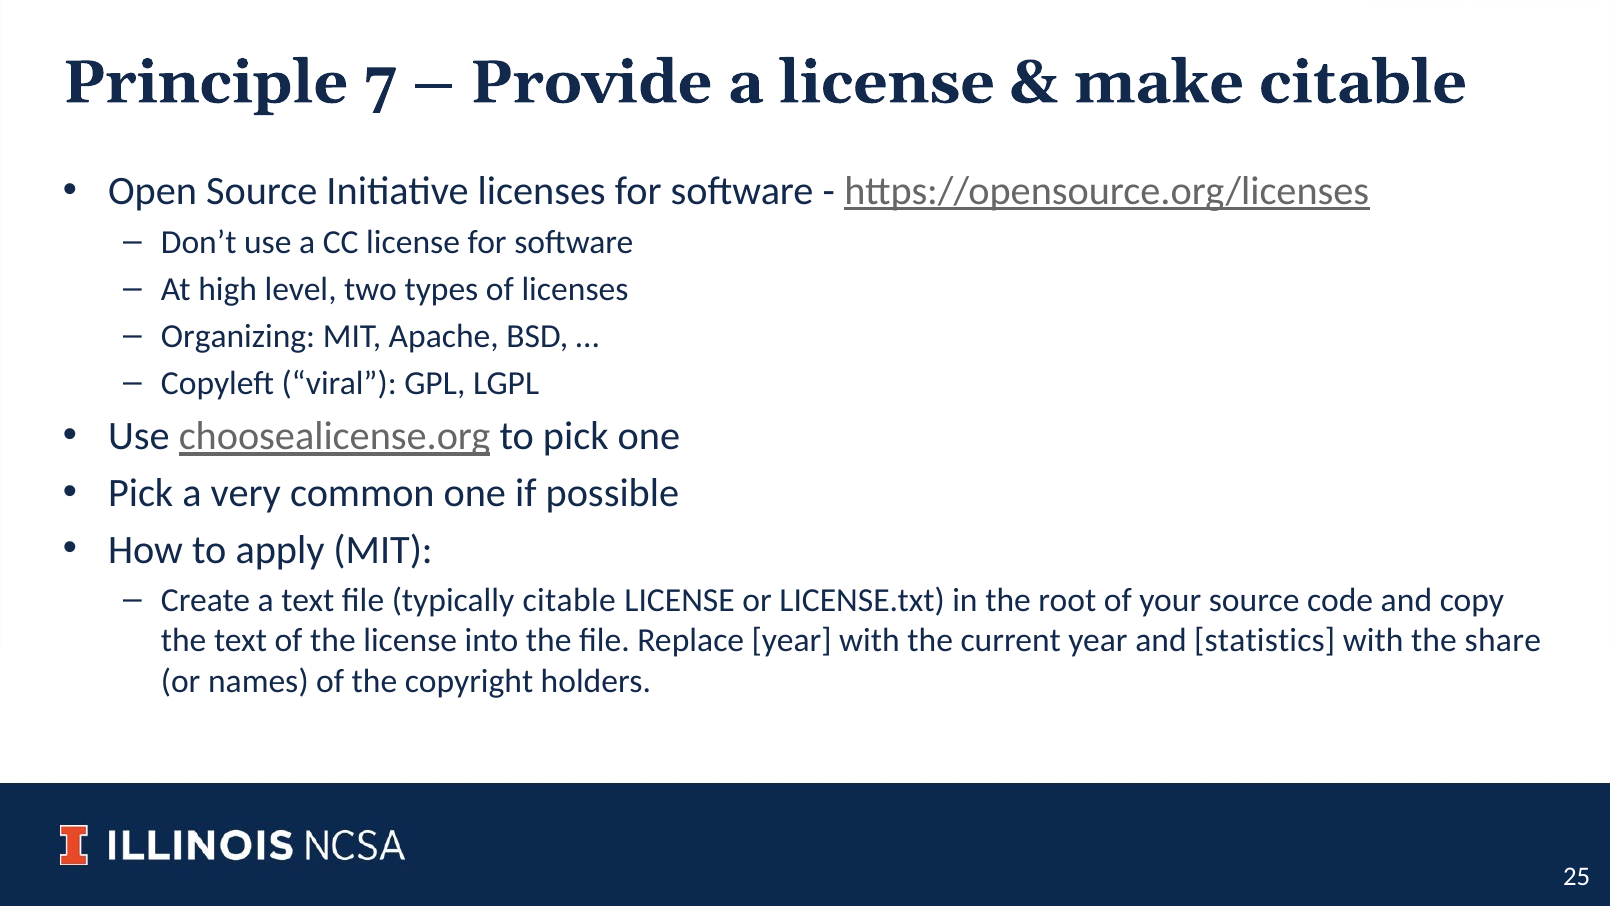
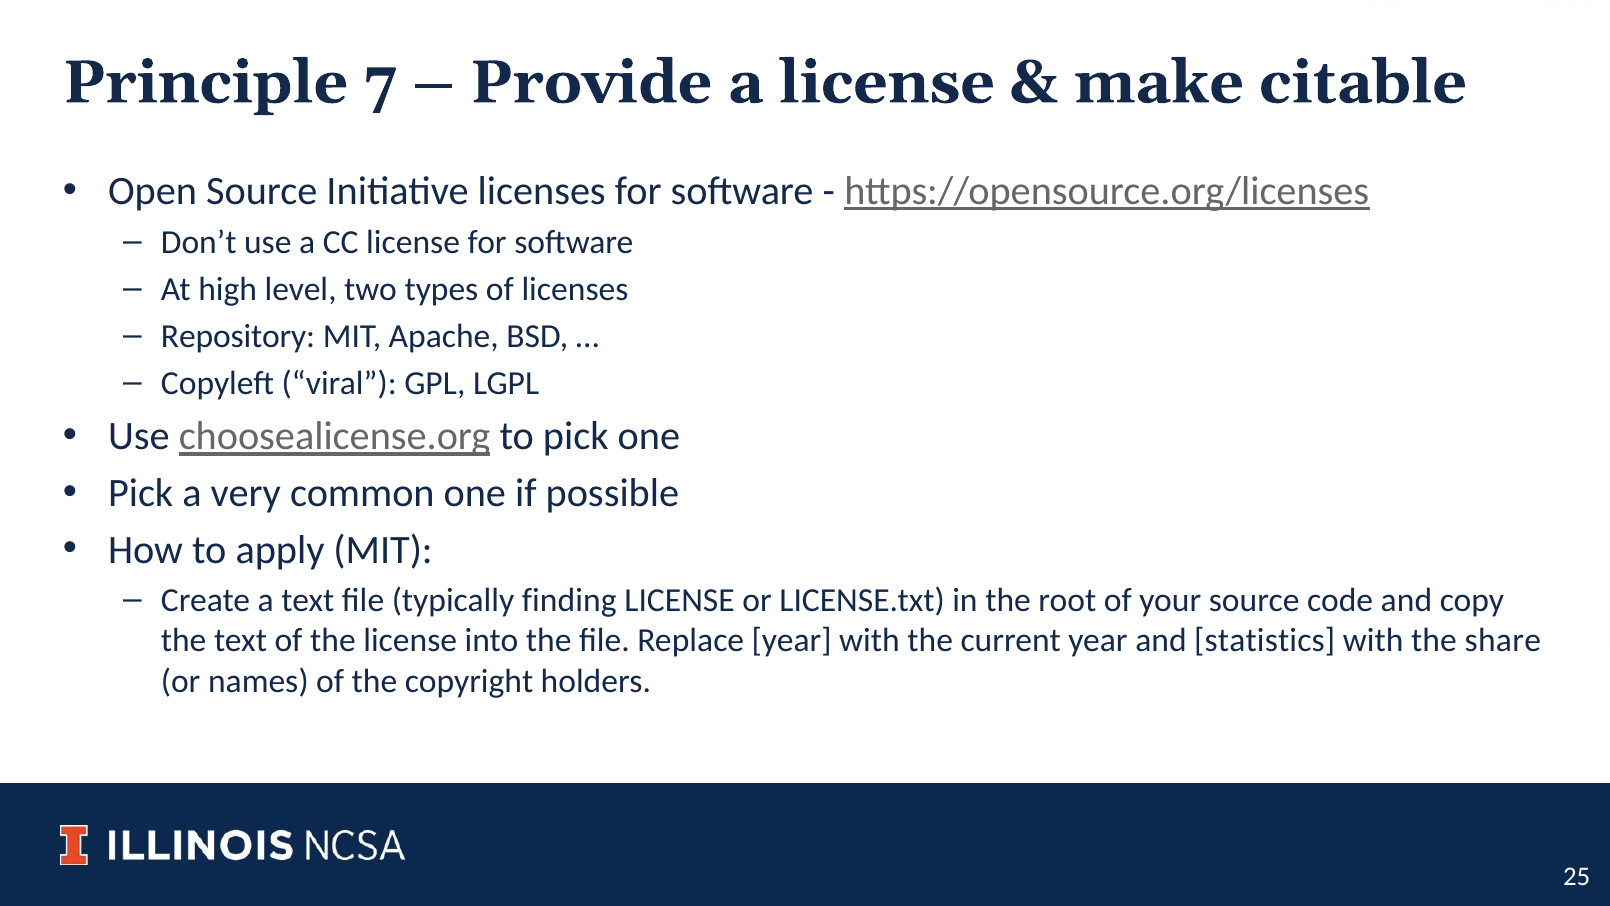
Organizing: Organizing -> Repository
typically citable: citable -> finding
